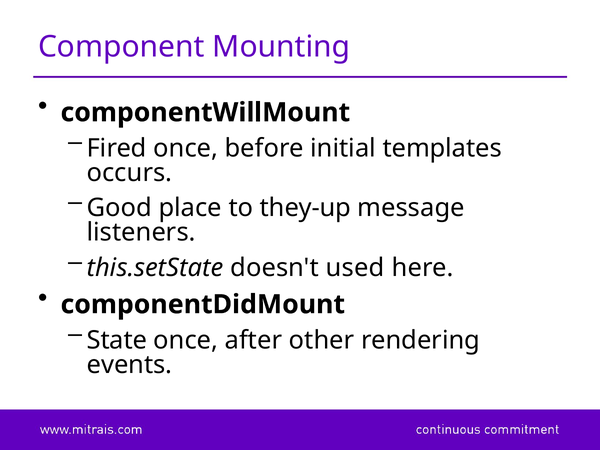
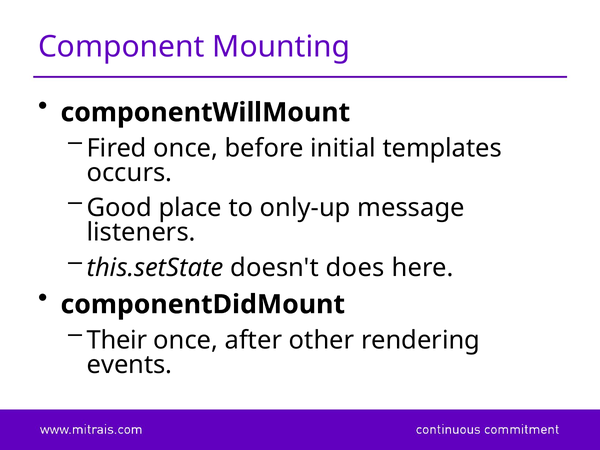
they-up: they-up -> only-up
used: used -> does
State: State -> Their
